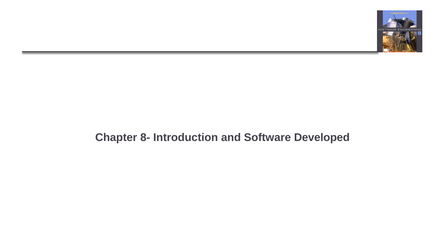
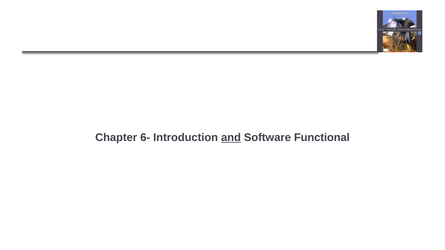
8-: 8- -> 6-
and underline: none -> present
Developed: Developed -> Functional
